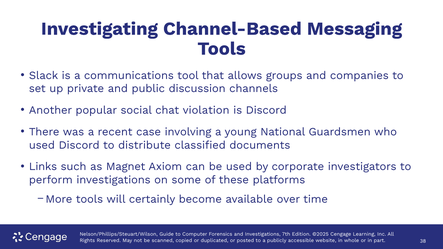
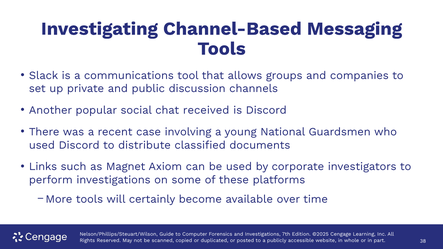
violation: violation -> received
